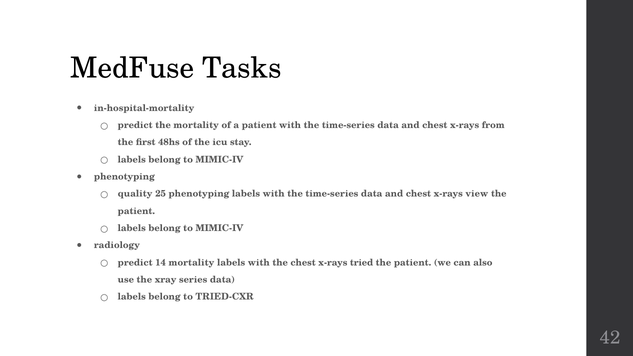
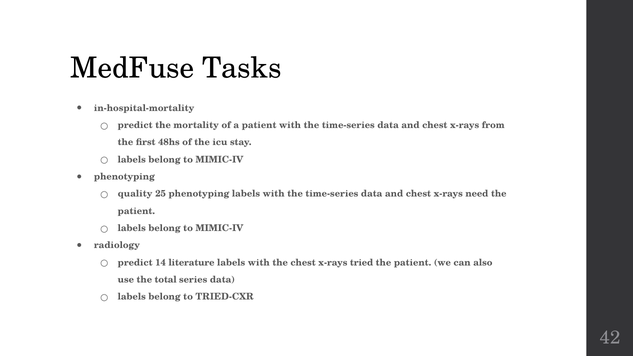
view: view -> need
14 mortality: mortality -> literature
xray: xray -> total
